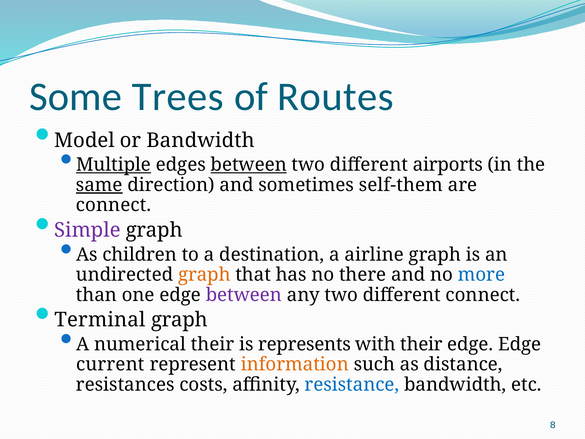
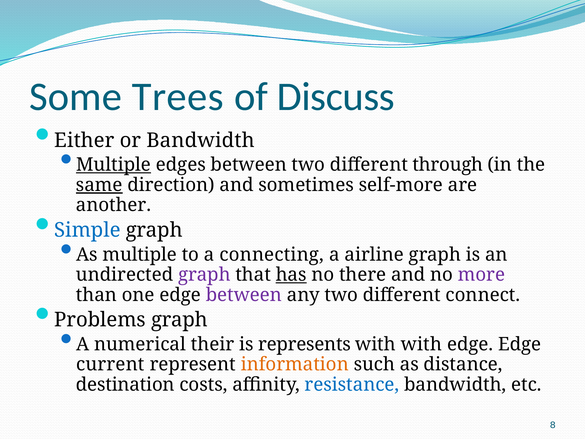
Routes: Routes -> Discuss
Model: Model -> Either
between at (249, 165) underline: present -> none
airports: airports -> through
self-them: self-them -> self-more
connect at (113, 205): connect -> another
Simple colour: purple -> blue
As children: children -> multiple
destination: destination -> connecting
graph at (204, 275) colour: orange -> purple
has underline: none -> present
more colour: blue -> purple
Terminal: Terminal -> Problems
with their: their -> with
resistances: resistances -> destination
